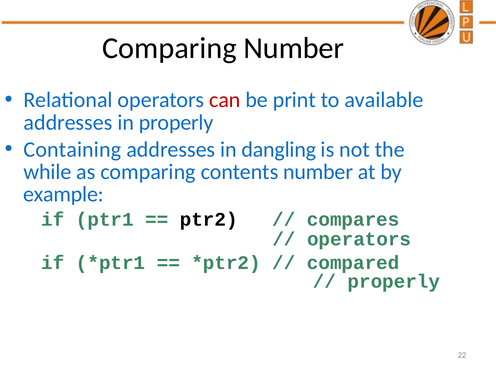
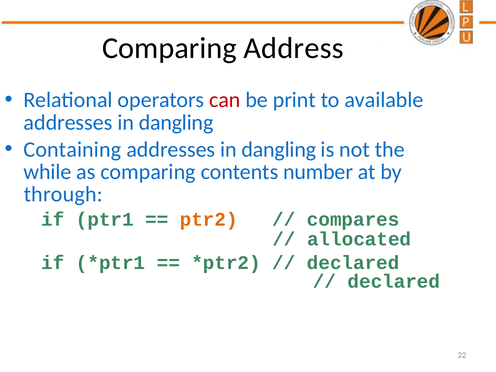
Comparing Number: Number -> Address
properly at (176, 122): properly -> dangling
example: example -> through
ptr2 colour: black -> orange
operators at (359, 239): operators -> allocated
compared at (353, 263): compared -> declared
properly at (394, 281): properly -> declared
